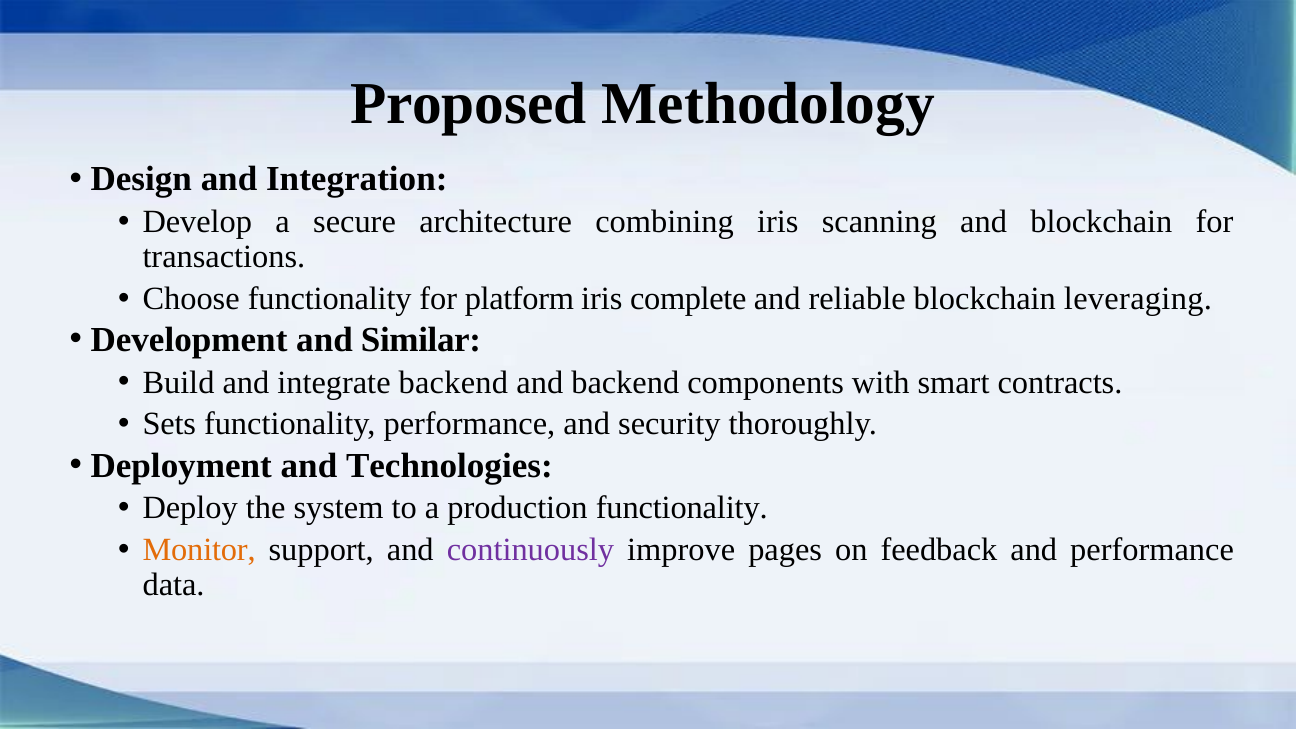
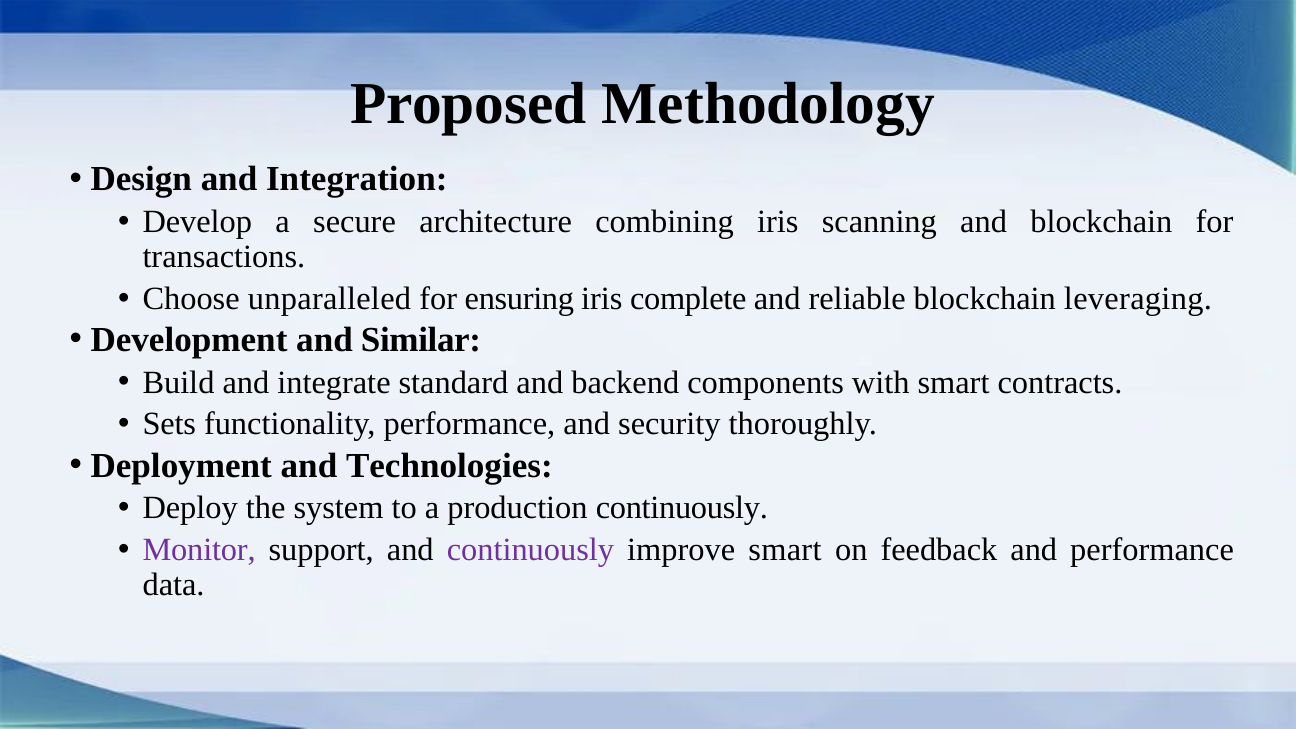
Choose functionality: functionality -> unparalleled
platform: platform -> ensuring
integrate backend: backend -> standard
production functionality: functionality -> continuously
Monitor colour: orange -> purple
improve pages: pages -> smart
